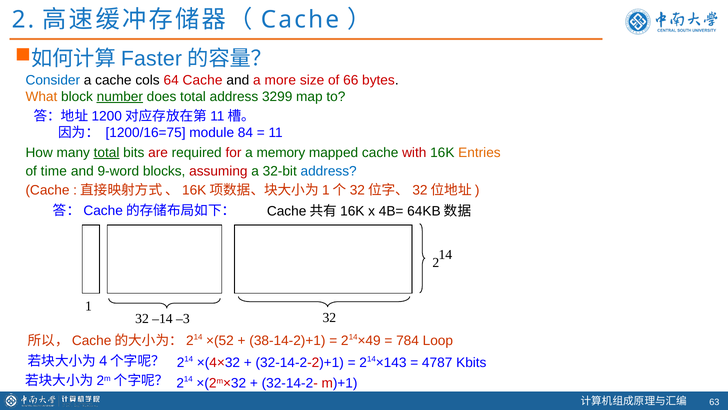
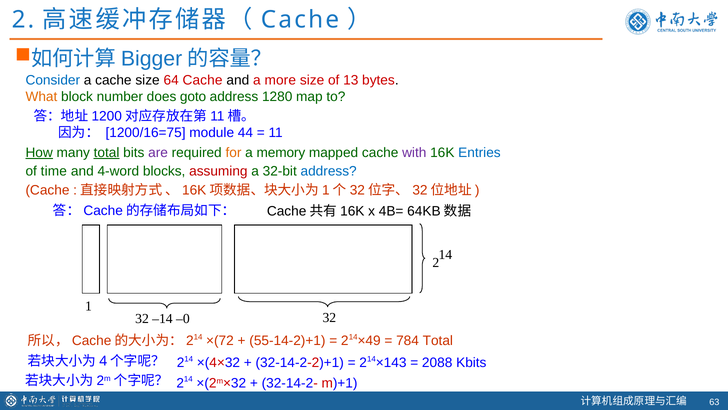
Faster: Faster -> Bigger
cache cols: cols -> size
66: 66 -> 13
number underline: present -> none
does total: total -> goto
3299: 3299 -> 1280
84: 84 -> 44
How underline: none -> present
are colour: red -> purple
for colour: red -> orange
with colour: red -> purple
Entries colour: orange -> blue
9-word: 9-word -> 4-word
–3: –3 -> –0
×(52: ×(52 -> ×(72
38-14-2)+1: 38-14-2)+1 -> 55-14-2)+1
784 Loop: Loop -> Total
4787: 4787 -> 2088
